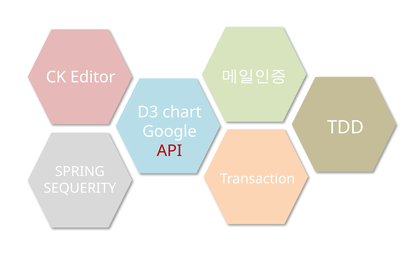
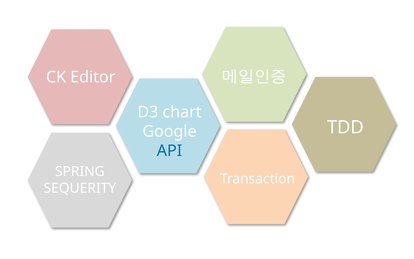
API colour: red -> blue
